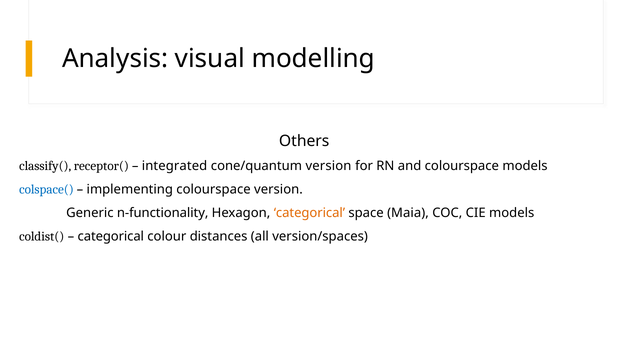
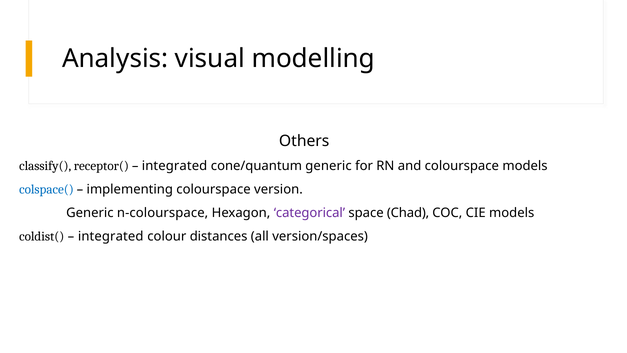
cone/quantum version: version -> generic
n-functionality: n-functionality -> n-colourspace
categorical at (309, 213) colour: orange -> purple
Maia: Maia -> Chad
categorical at (111, 236): categorical -> integrated
